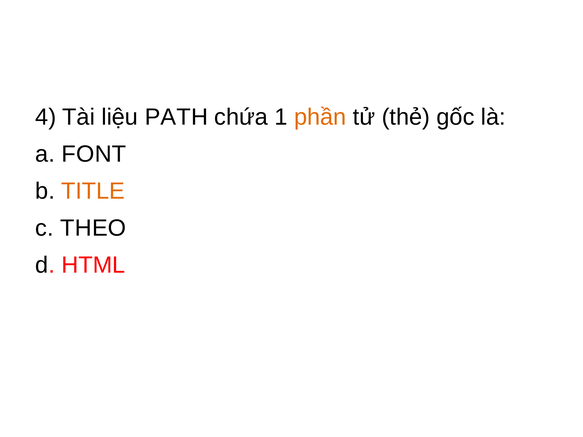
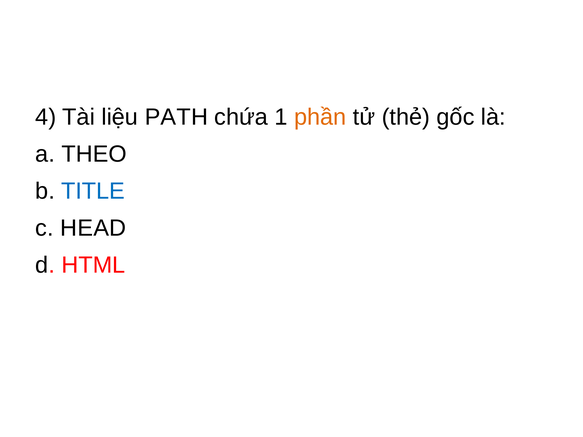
FONT: FONT -> THEO
TITLE colour: orange -> blue
THEO: THEO -> HEAD
